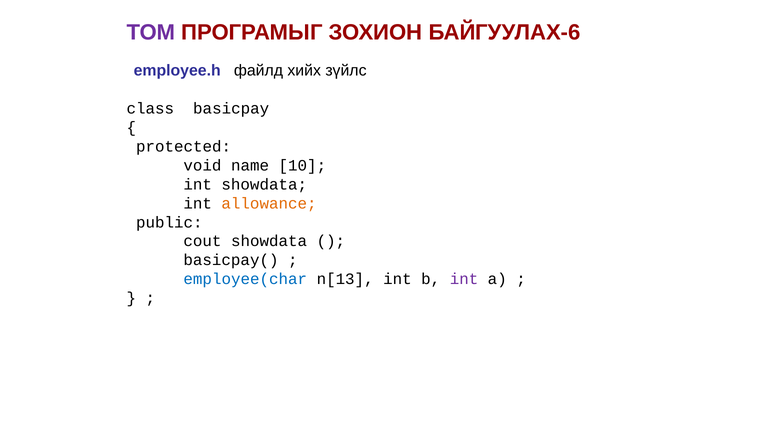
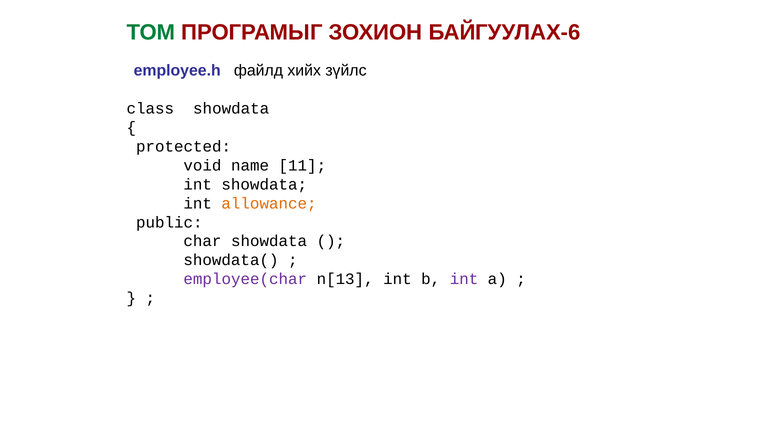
ТОМ colour: purple -> green
class basicpay: basicpay -> showdata
10: 10 -> 11
cout: cout -> char
basicpay(: basicpay( -> showdata(
employee(char colour: blue -> purple
